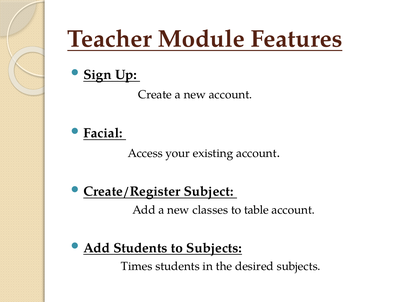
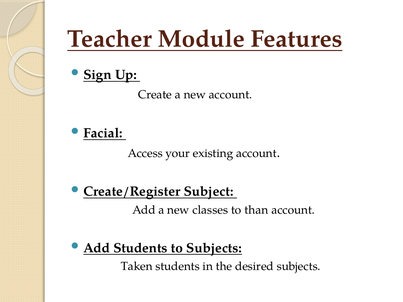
table: table -> than
Times: Times -> Taken
